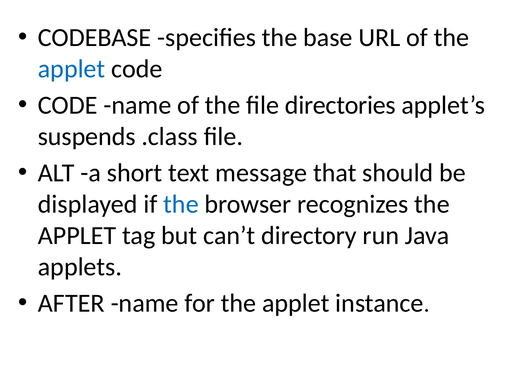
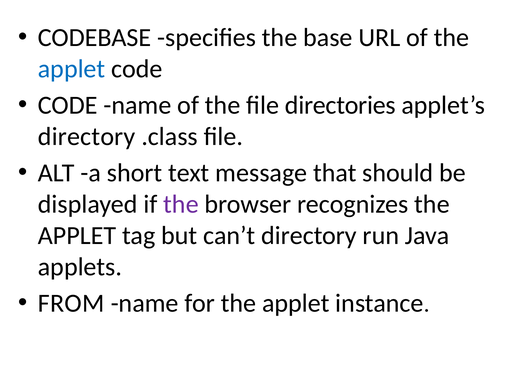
suspends at (87, 137): suspends -> directory
the at (181, 205) colour: blue -> purple
AFTER: AFTER -> FROM
